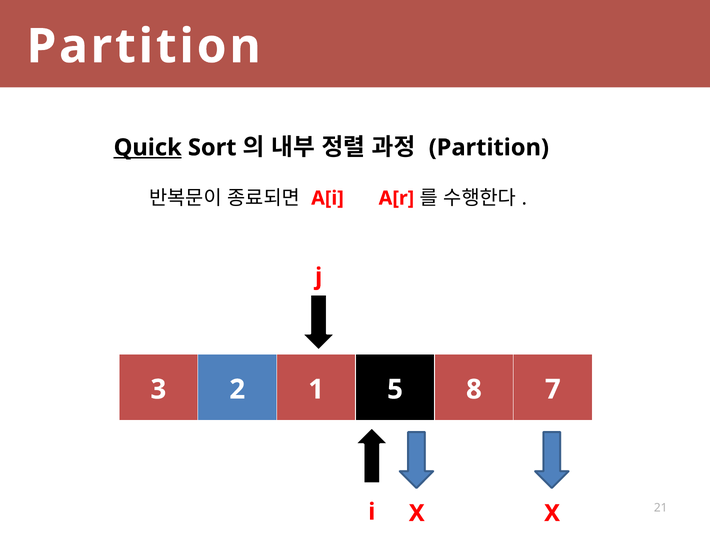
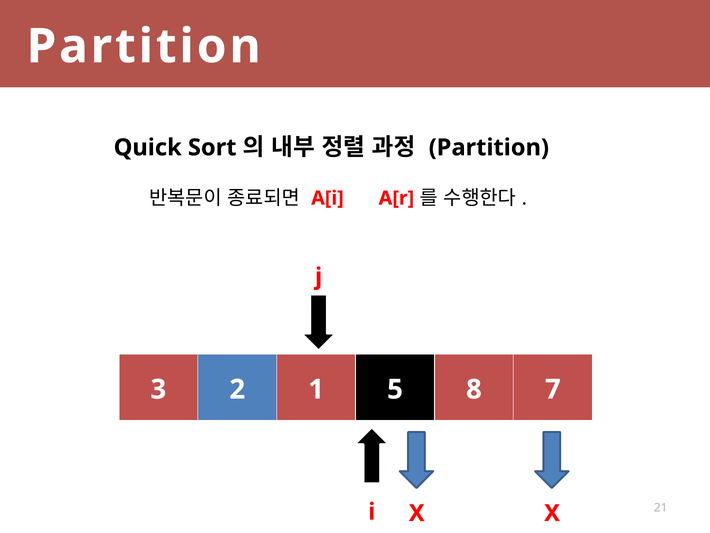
Quick underline: present -> none
